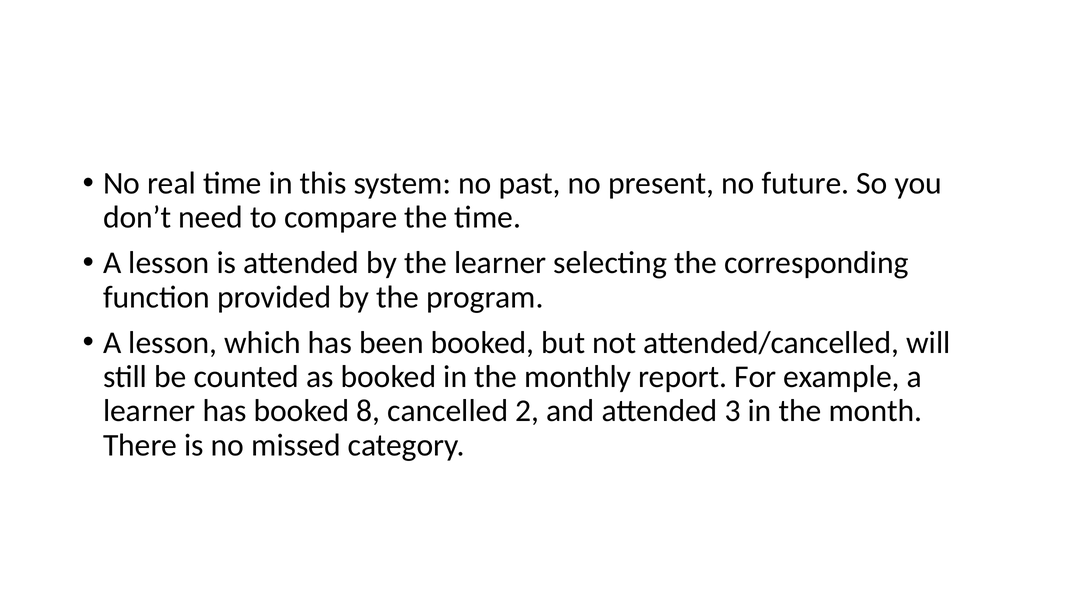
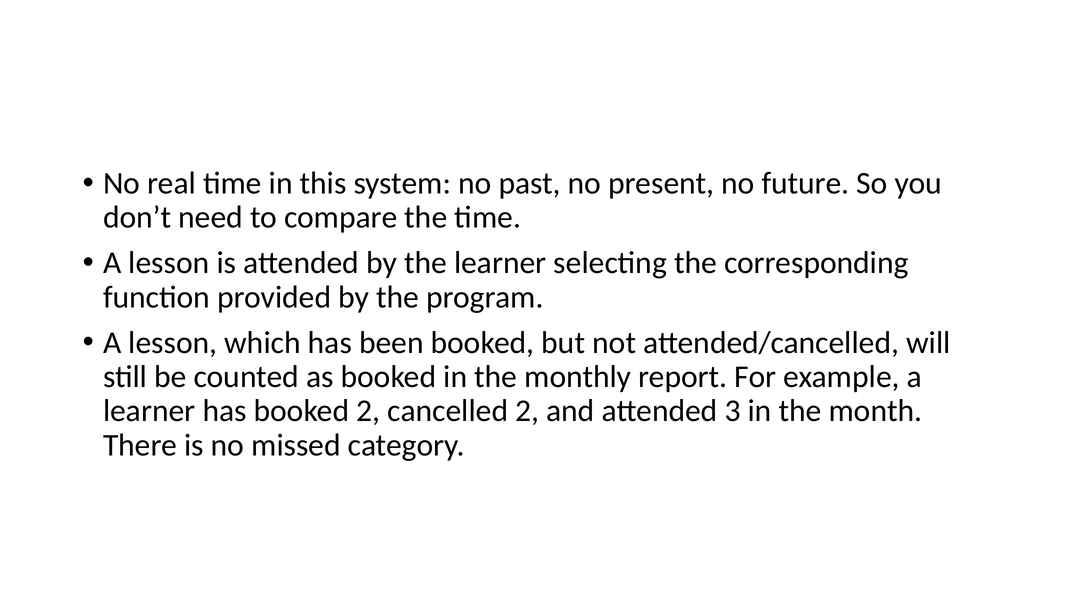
booked 8: 8 -> 2
